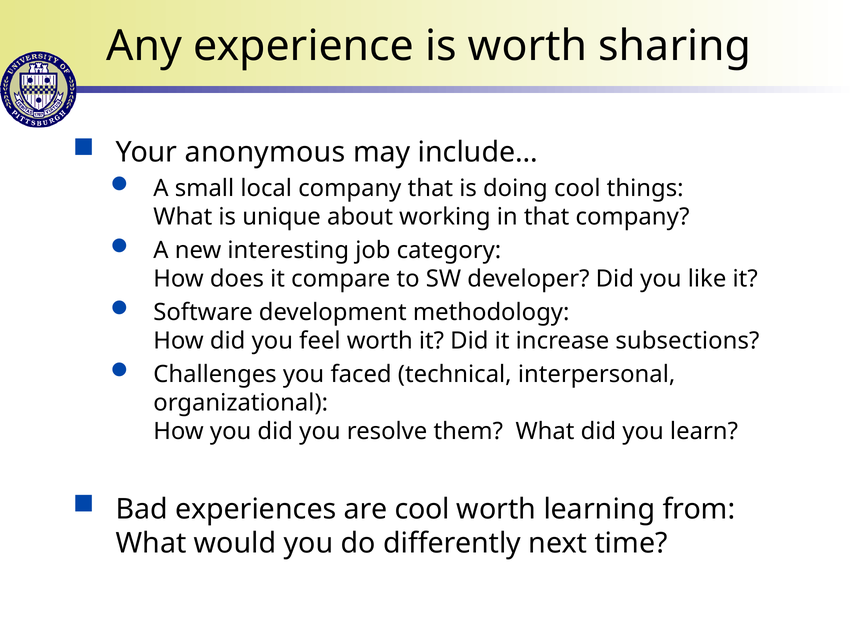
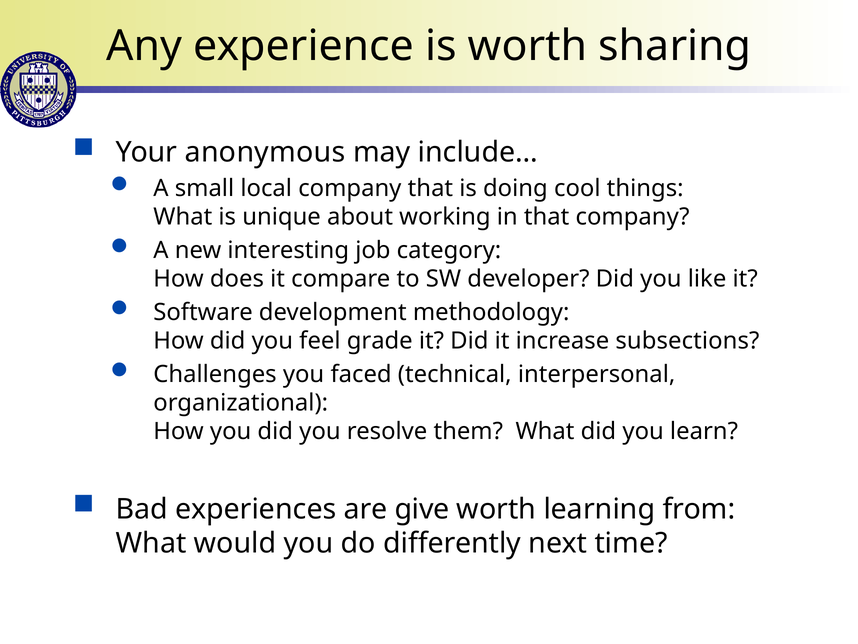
feel worth: worth -> grade
are cool: cool -> give
